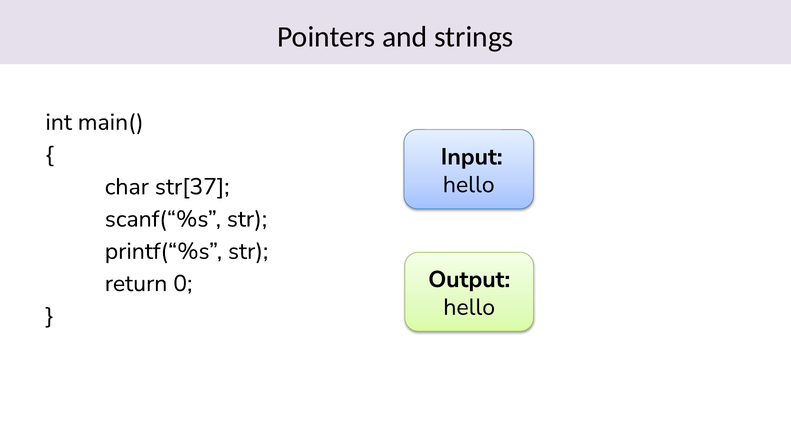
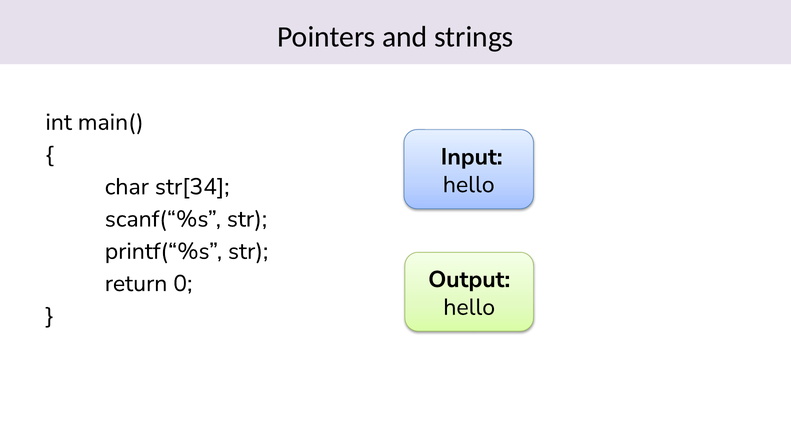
str[37: str[37 -> str[34
